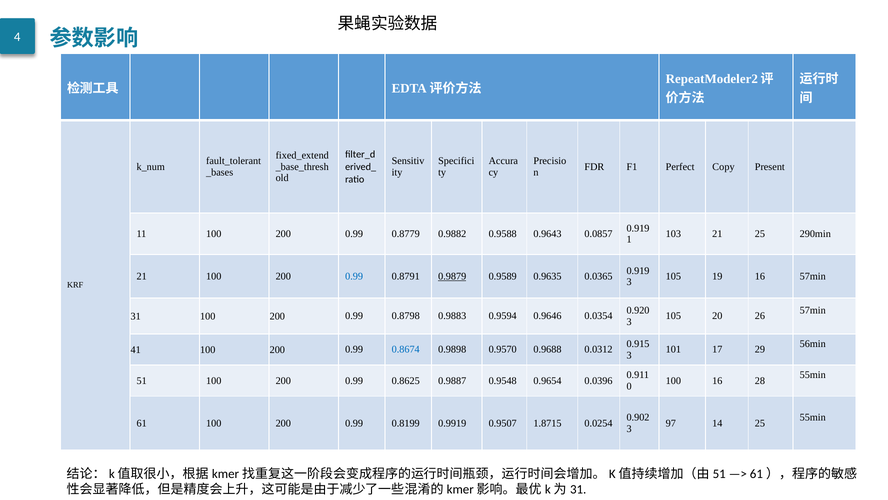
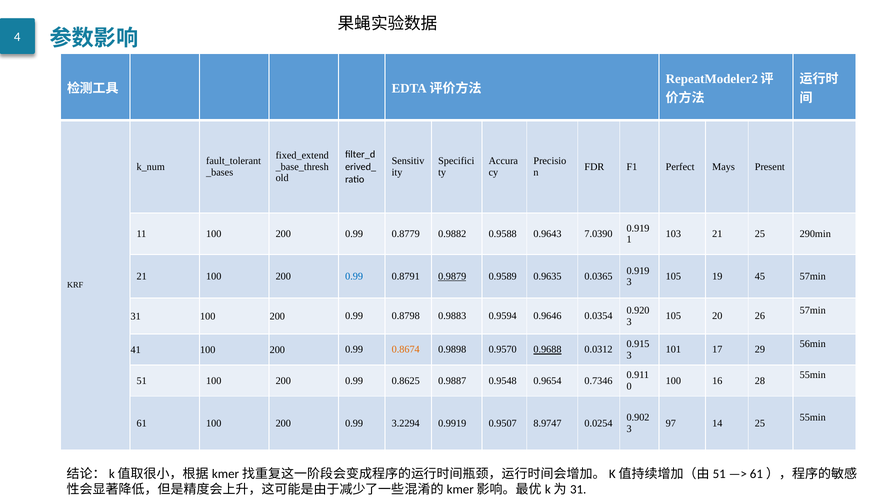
Copy: Copy -> Mays
0.0857: 0.0857 -> 7.0390
19 16: 16 -> 45
0.8674 colour: blue -> orange
0.9688 underline: none -> present
0.0396: 0.0396 -> 0.7346
0.8199: 0.8199 -> 3.2294
1.8715: 1.8715 -> 8.9747
